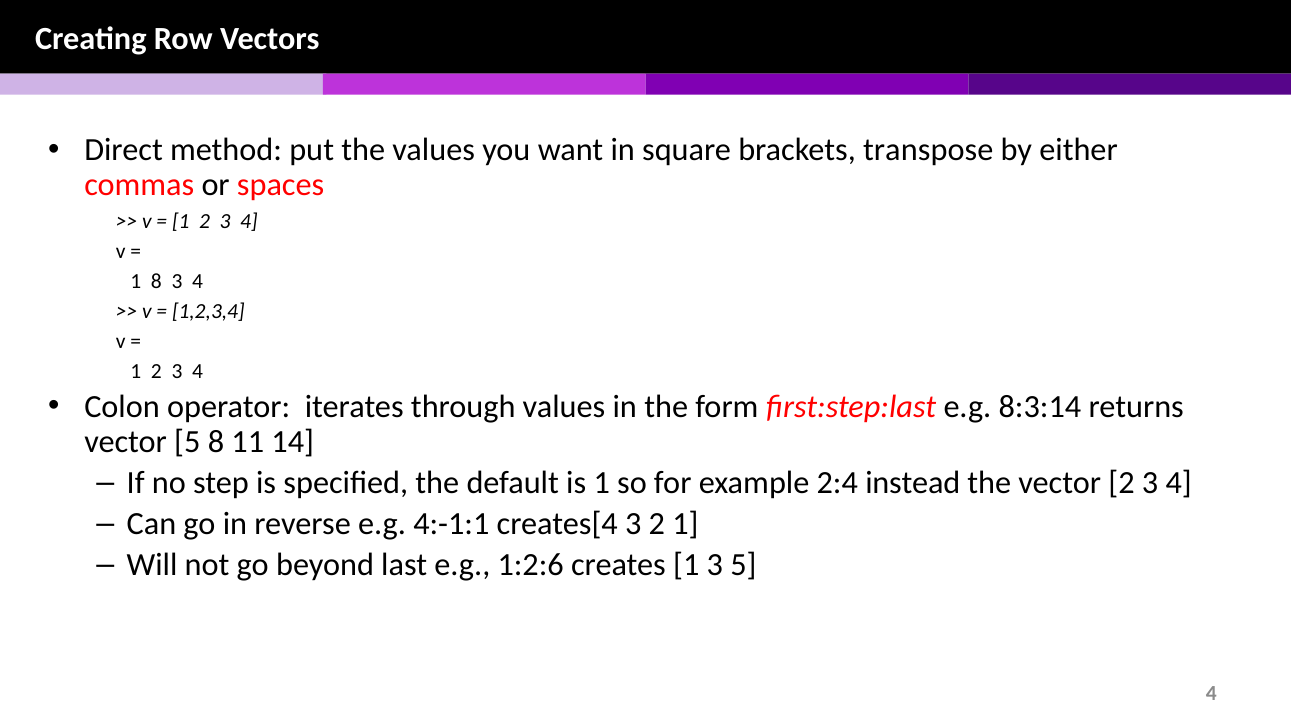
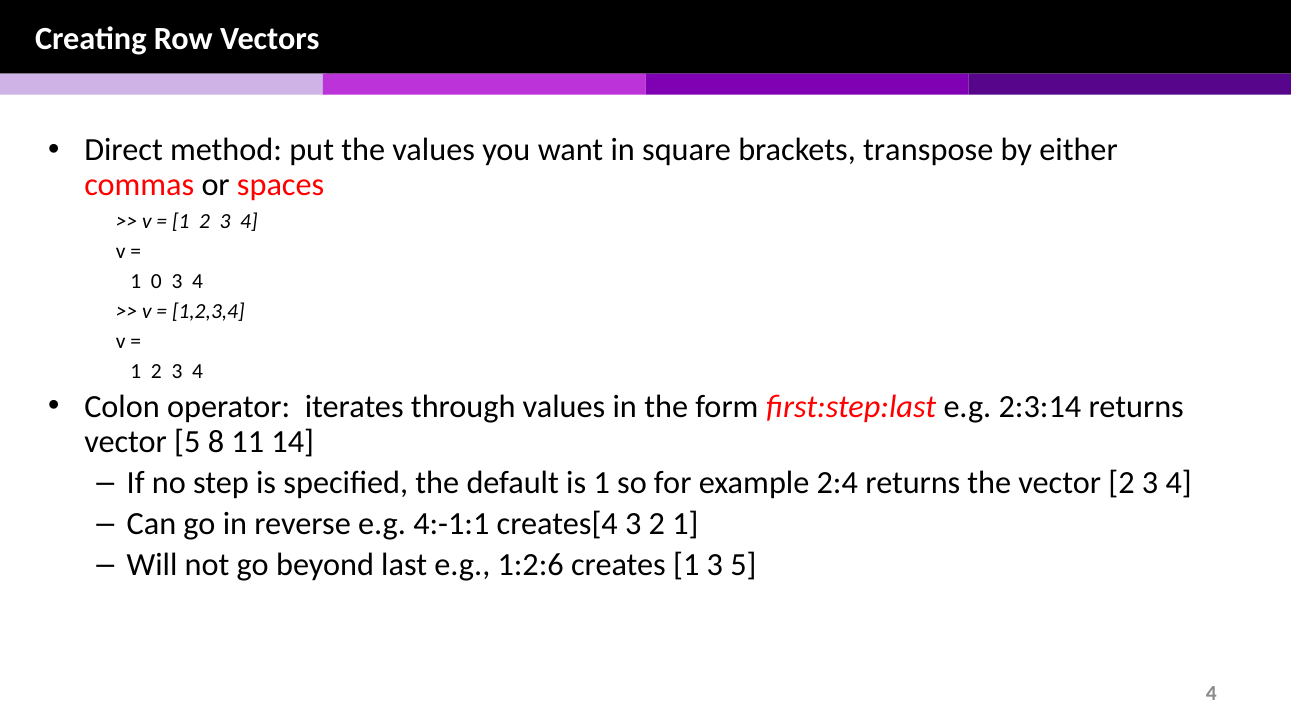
1 8: 8 -> 0
8:3:14: 8:3:14 -> 2:3:14
2:4 instead: instead -> returns
